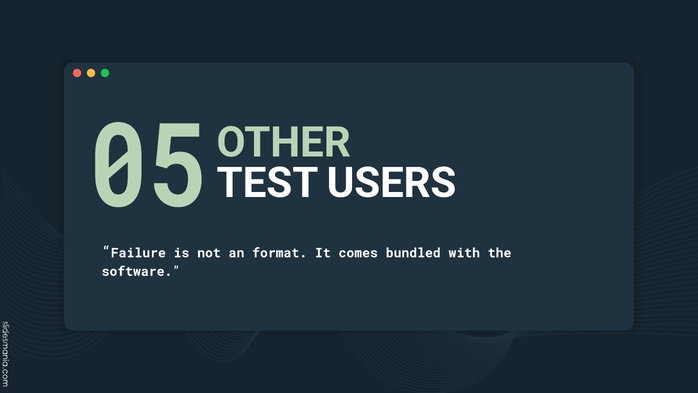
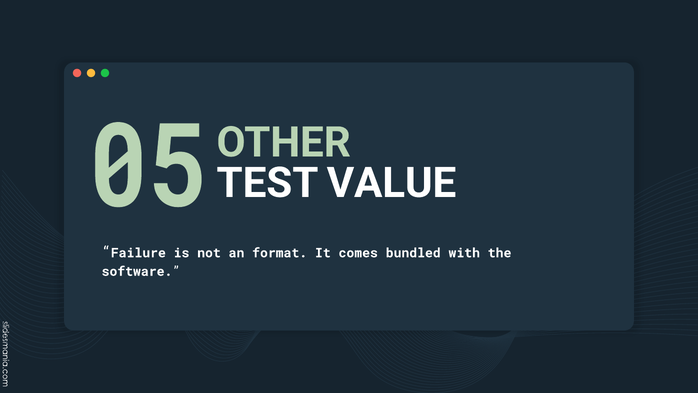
USERS: USERS -> VALUE
